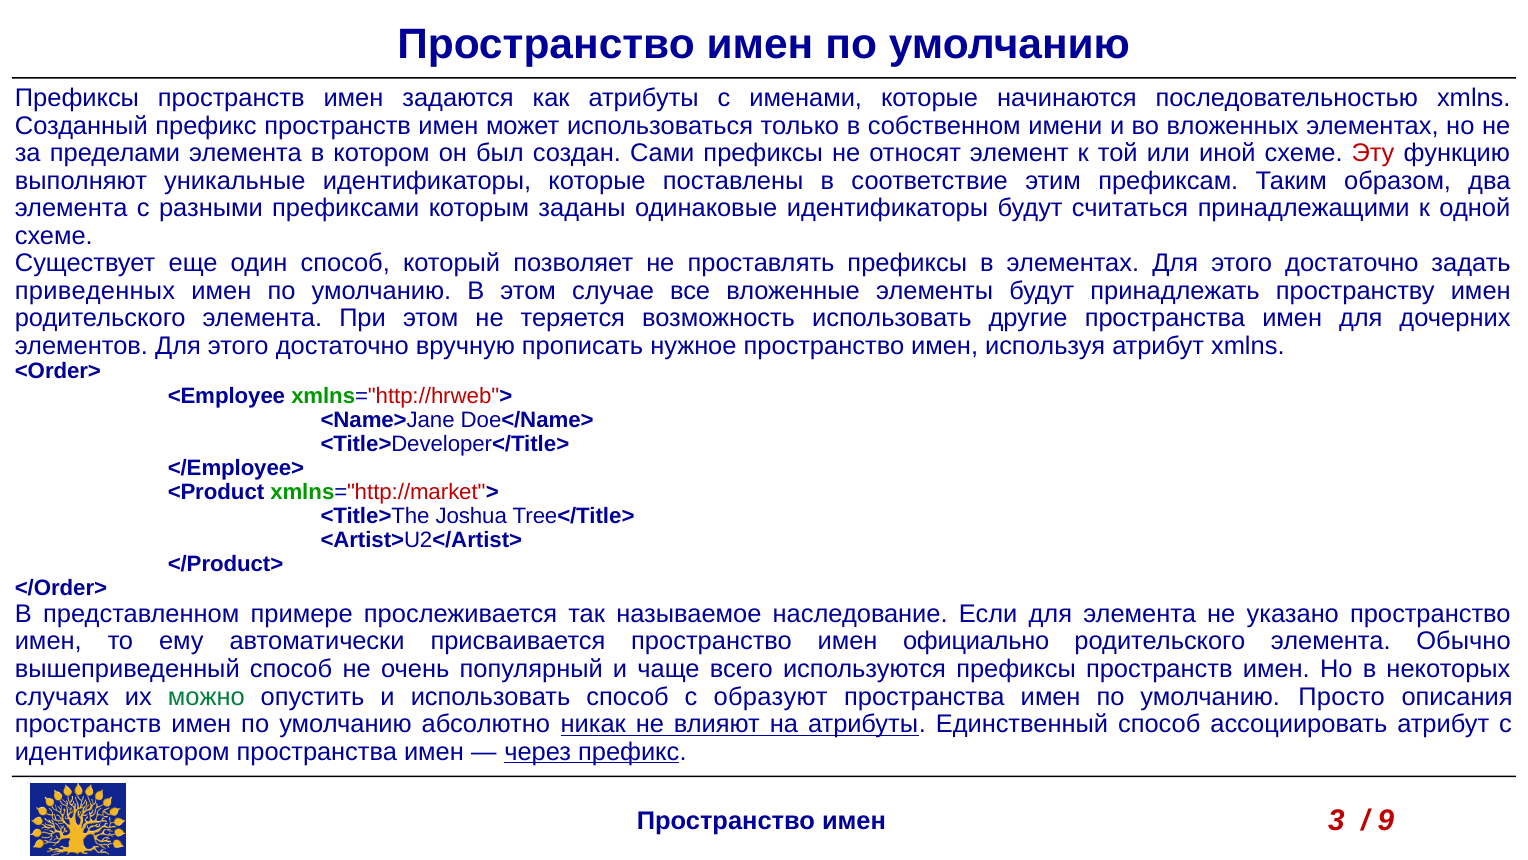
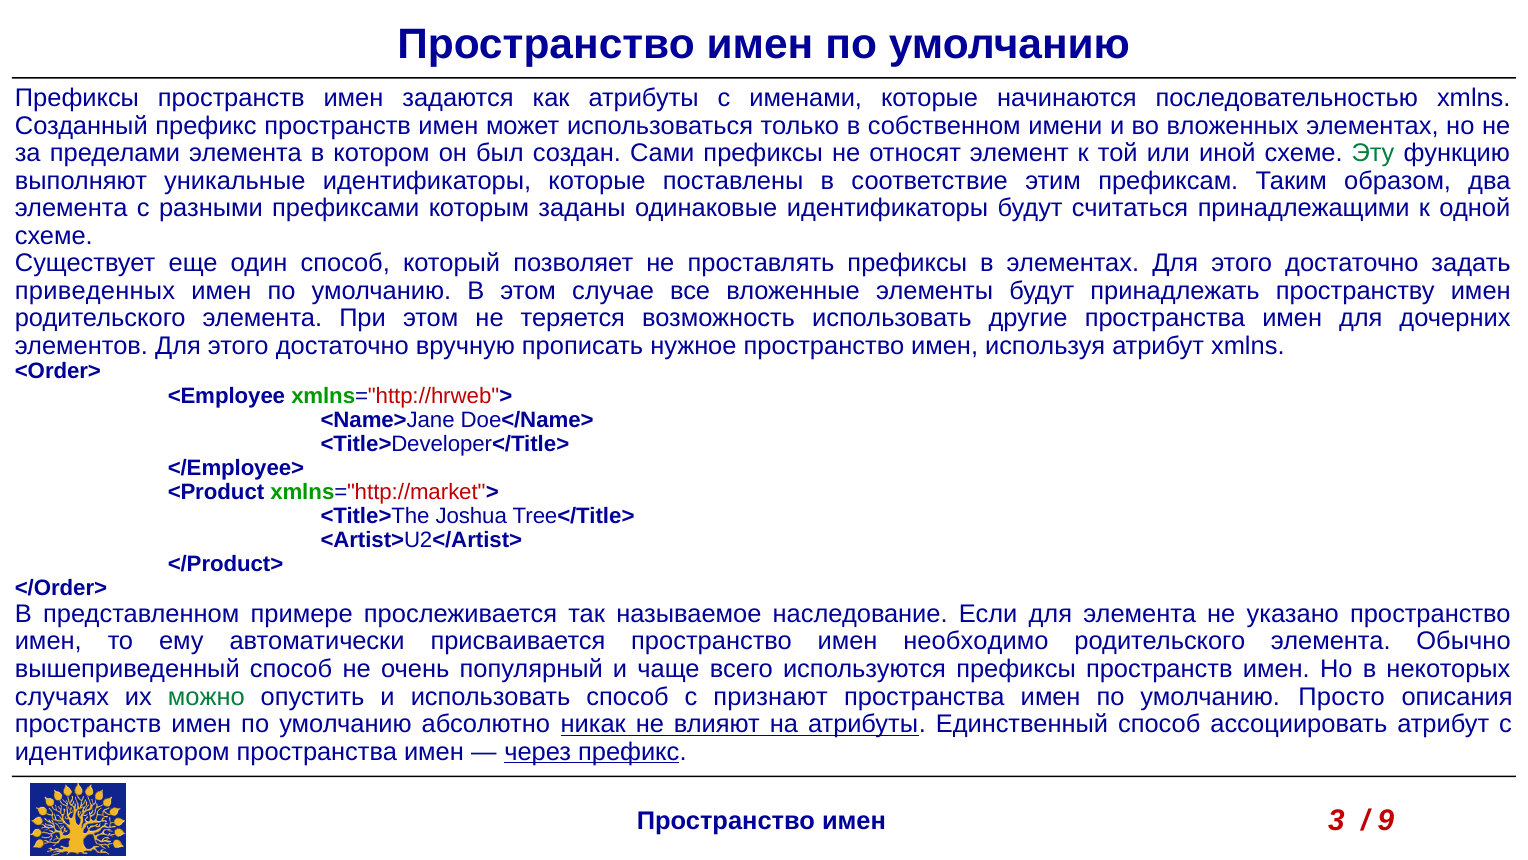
Эту colour: red -> green
официально: официально -> необходимо
образуют: образуют -> признают
